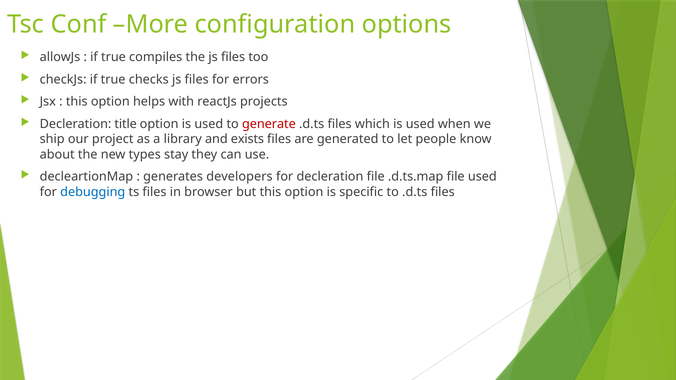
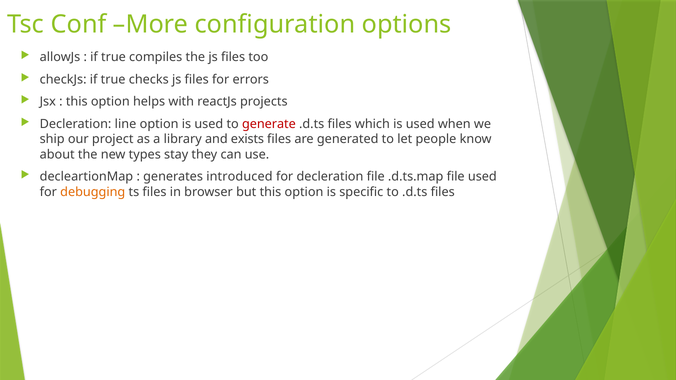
title: title -> line
developers: developers -> introduced
debugging colour: blue -> orange
